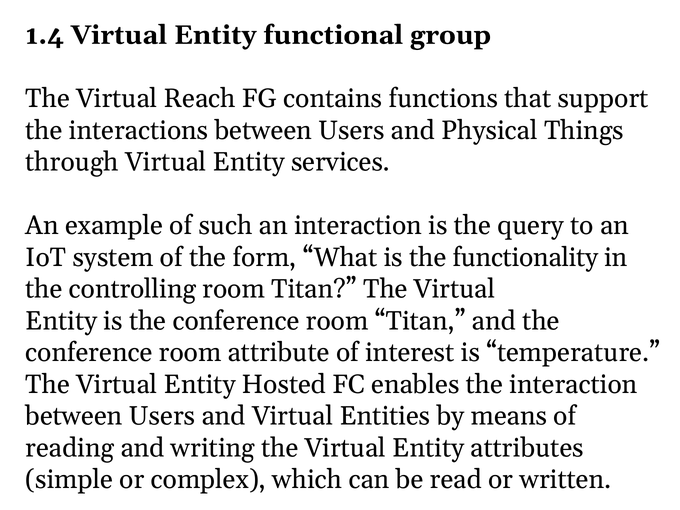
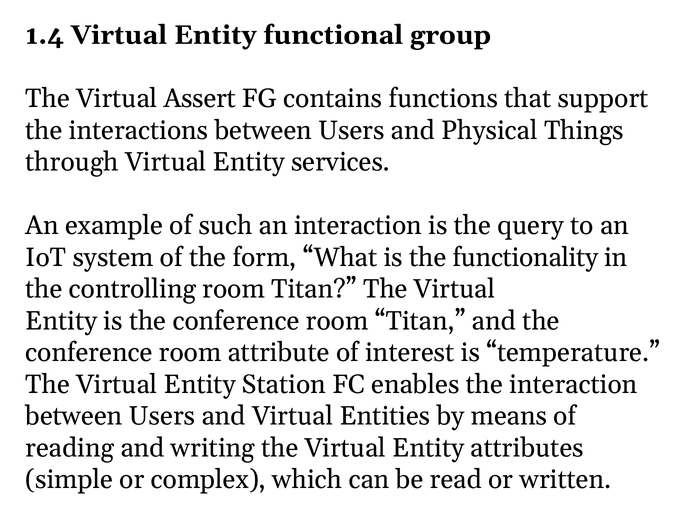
Reach: Reach -> Assert
Hosted: Hosted -> Station
